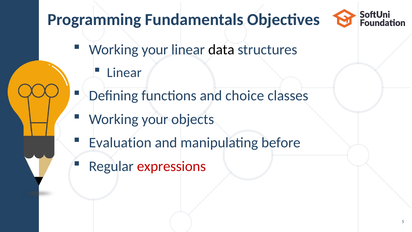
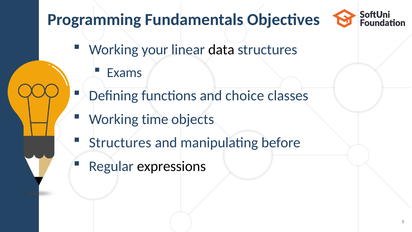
Linear at (124, 73): Linear -> Exams
your at (155, 119): your -> time
Evaluation at (120, 143): Evaluation -> Structures
expressions colour: red -> black
